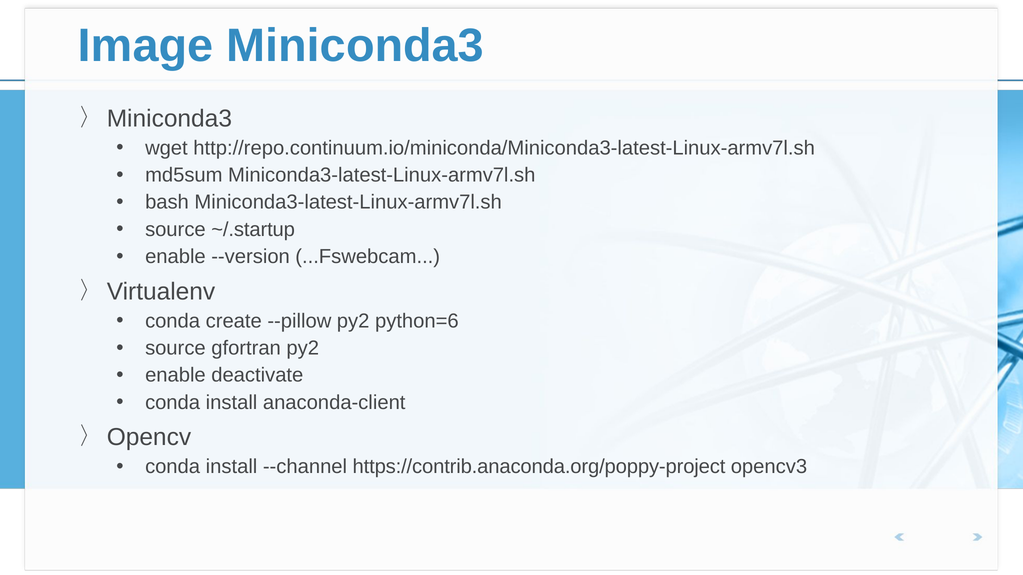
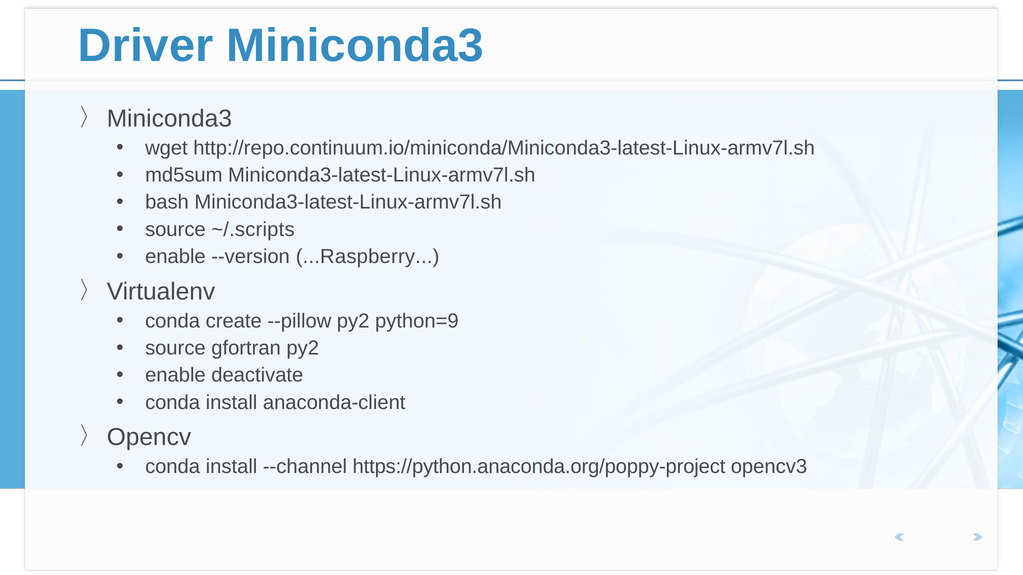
Image: Image -> Driver
~/.startup: ~/.startup -> ~/.scripts
...Fswebcam: ...Fswebcam -> ...Raspberry
python=6: python=6 -> python=9
https://contrib.anaconda.org/poppy-project: https://contrib.anaconda.org/poppy-project -> https://python.anaconda.org/poppy-project
